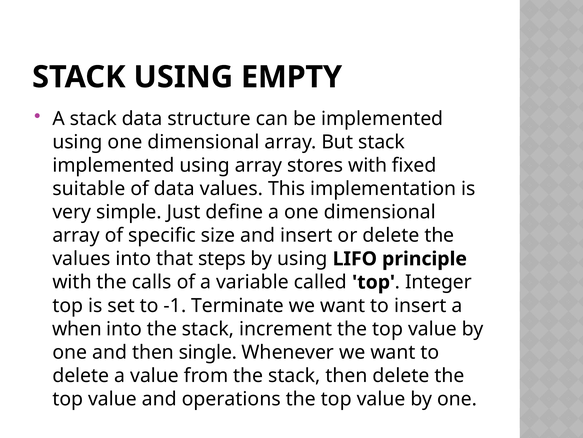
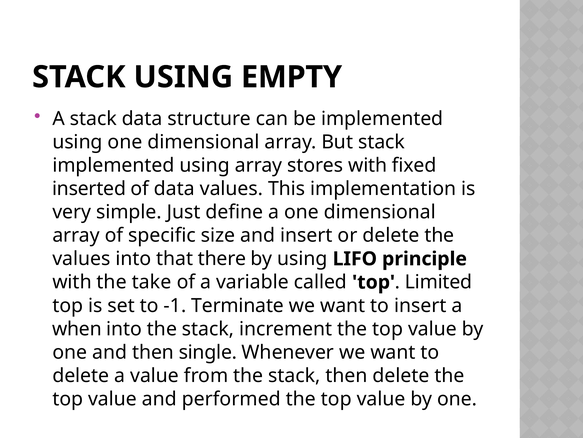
suitable: suitable -> inserted
steps: steps -> there
calls: calls -> take
Integer: Integer -> Limited
operations: operations -> performed
